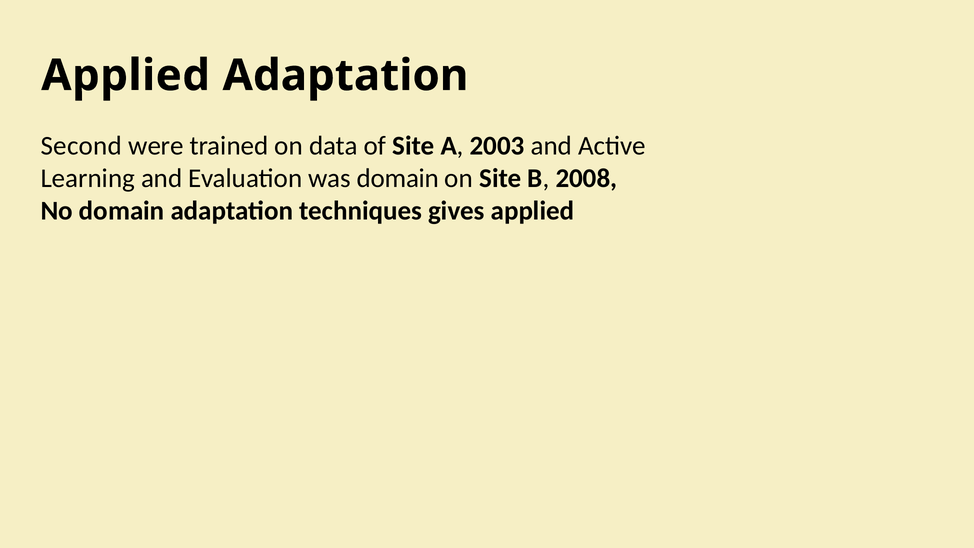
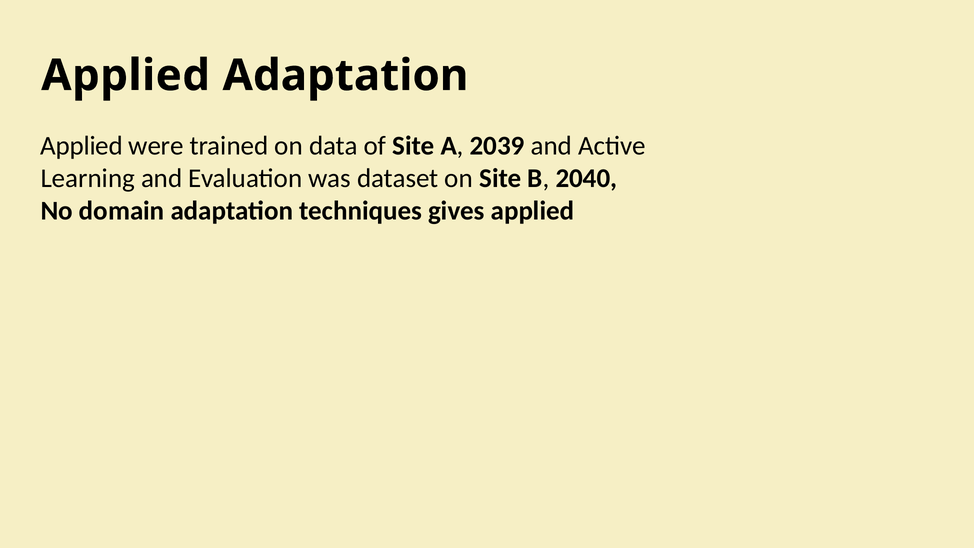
Second at (81, 146): Second -> Applied
2003: 2003 -> 2039
was domain: domain -> dataset
2008: 2008 -> 2040
